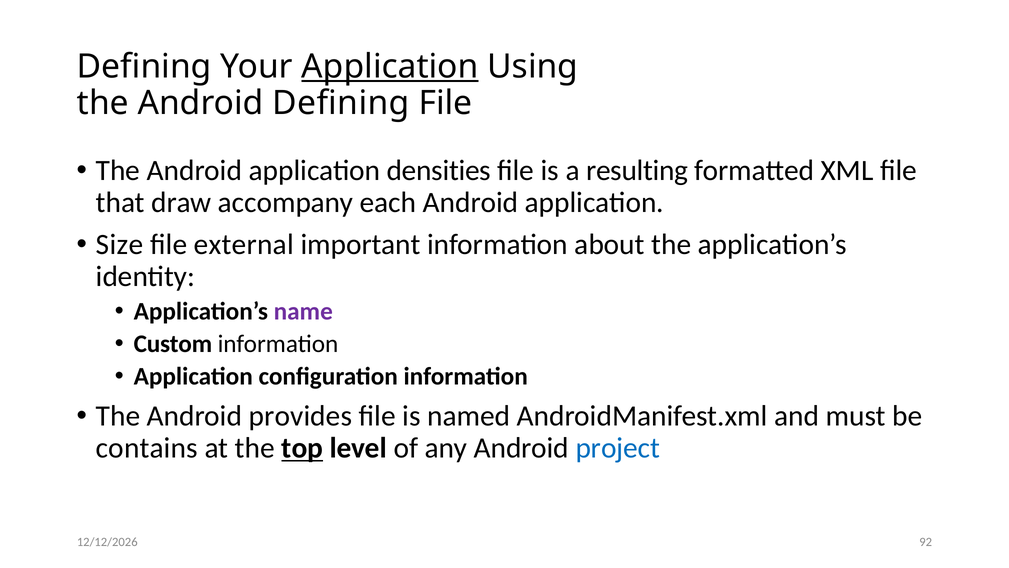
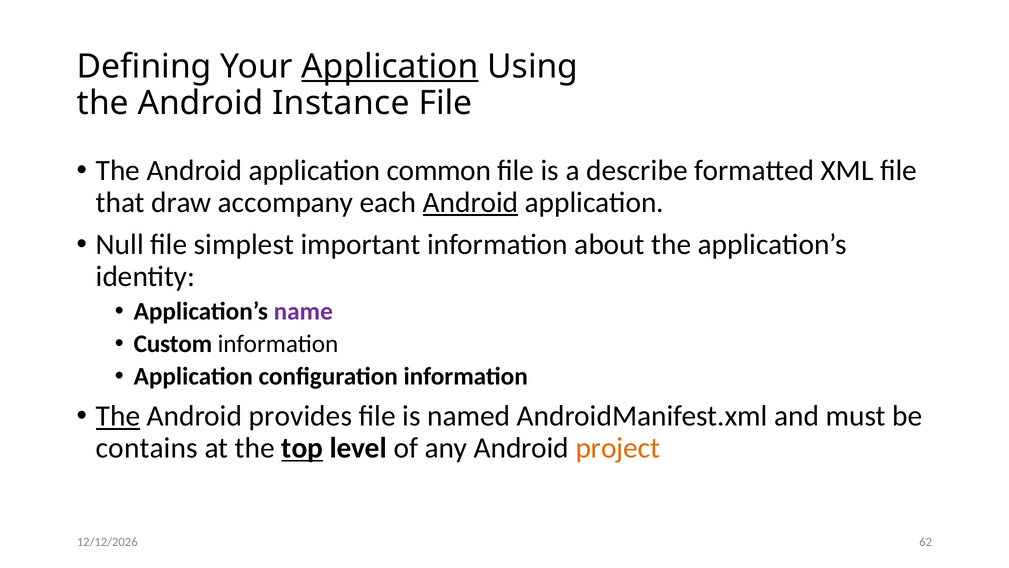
Android Defining: Defining -> Instance
densities: densities -> common
resulting: resulting -> describe
Android at (471, 202) underline: none -> present
Size: Size -> Null
external: external -> simplest
The at (118, 416) underline: none -> present
project colour: blue -> orange
92: 92 -> 62
